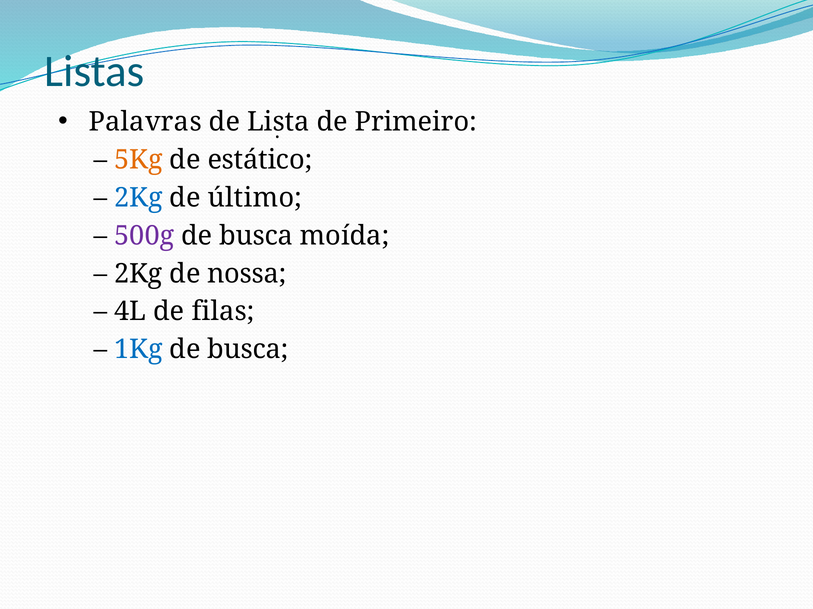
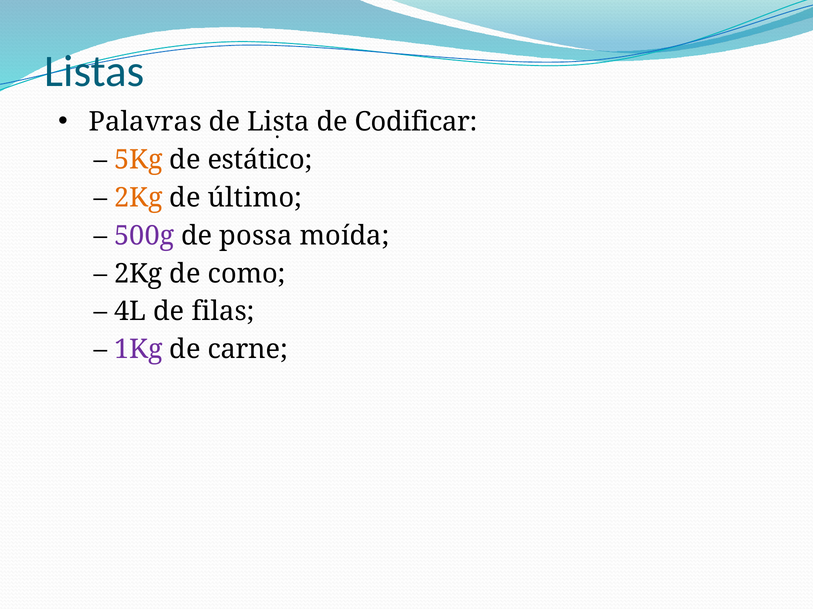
Primeiro: Primeiro -> Codificar
2Kg at (138, 198) colour: blue -> orange
busca at (256, 236): busca -> possa
nossa: nossa -> como
1Kg colour: blue -> purple
busca at (248, 350): busca -> carne
